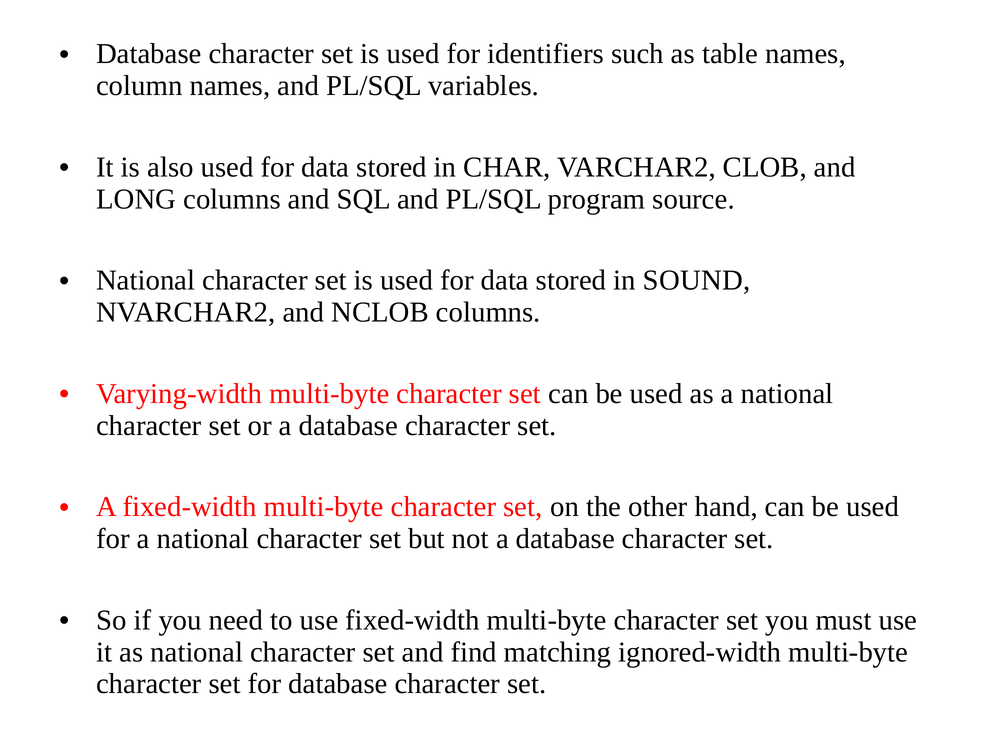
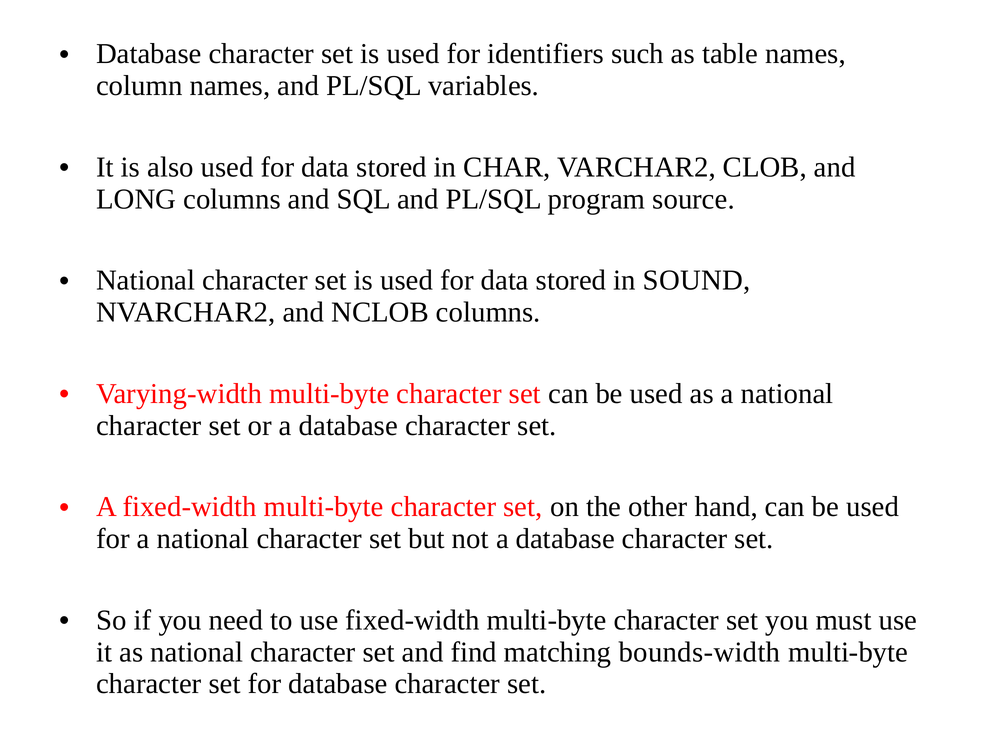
ignored-width: ignored-width -> bounds-width
